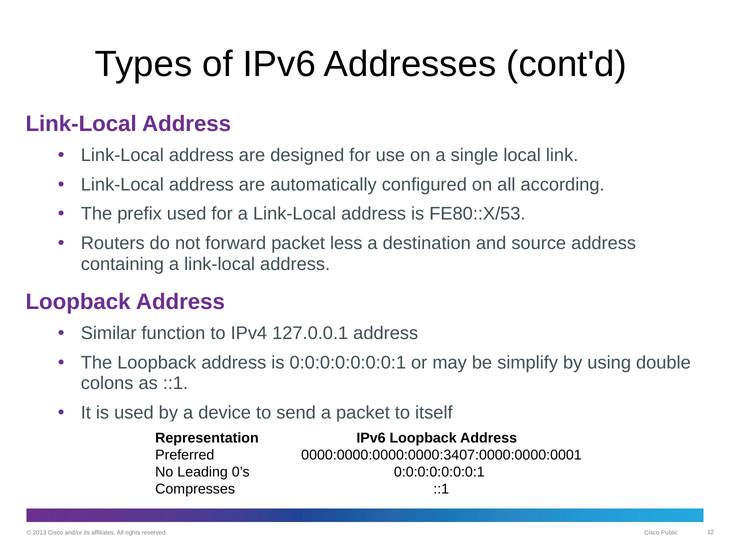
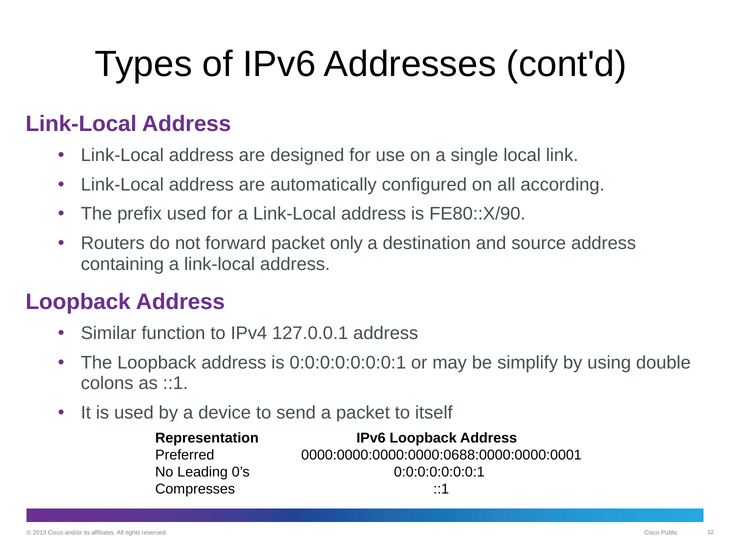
FE80::X/53: FE80::X/53 -> FE80::X/90
less: less -> only
0000:0000:0000:0000:3407:0000:0000:0001: 0000:0000:0000:0000:3407:0000:0000:0001 -> 0000:0000:0000:0000:0688:0000:0000:0001
